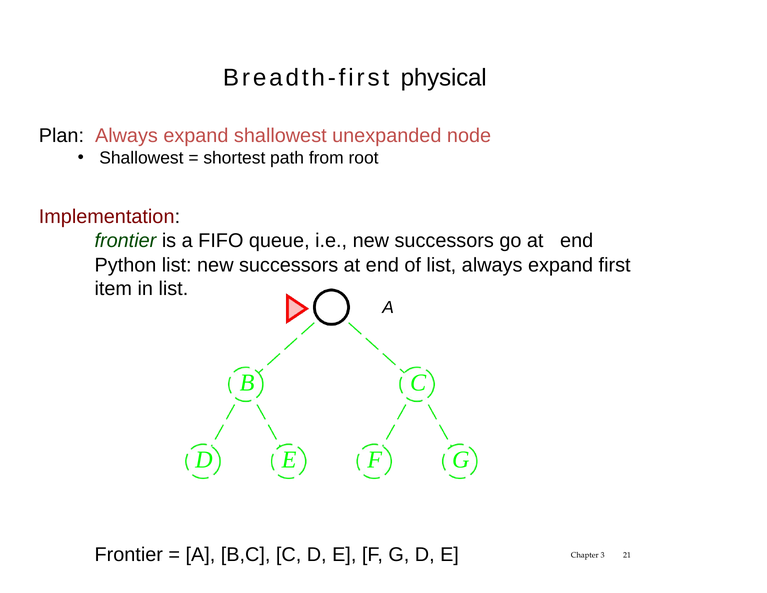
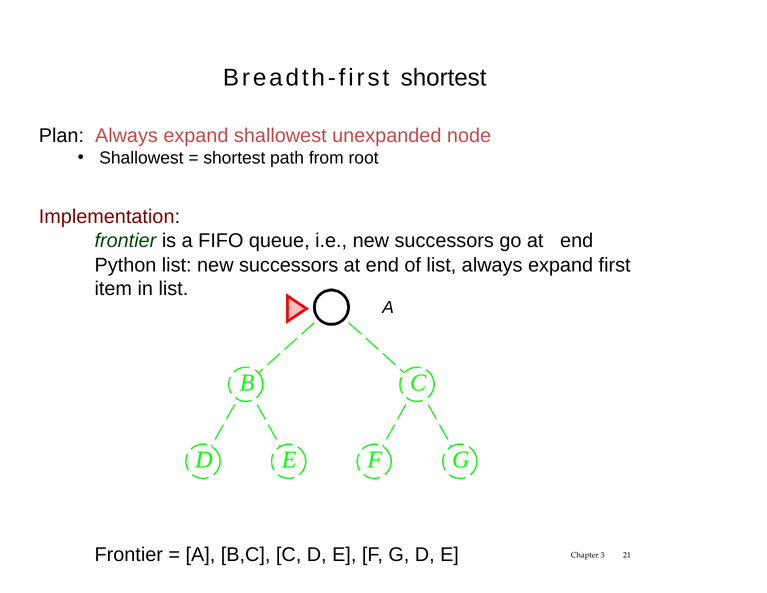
Breadth-first physical: physical -> shortest
